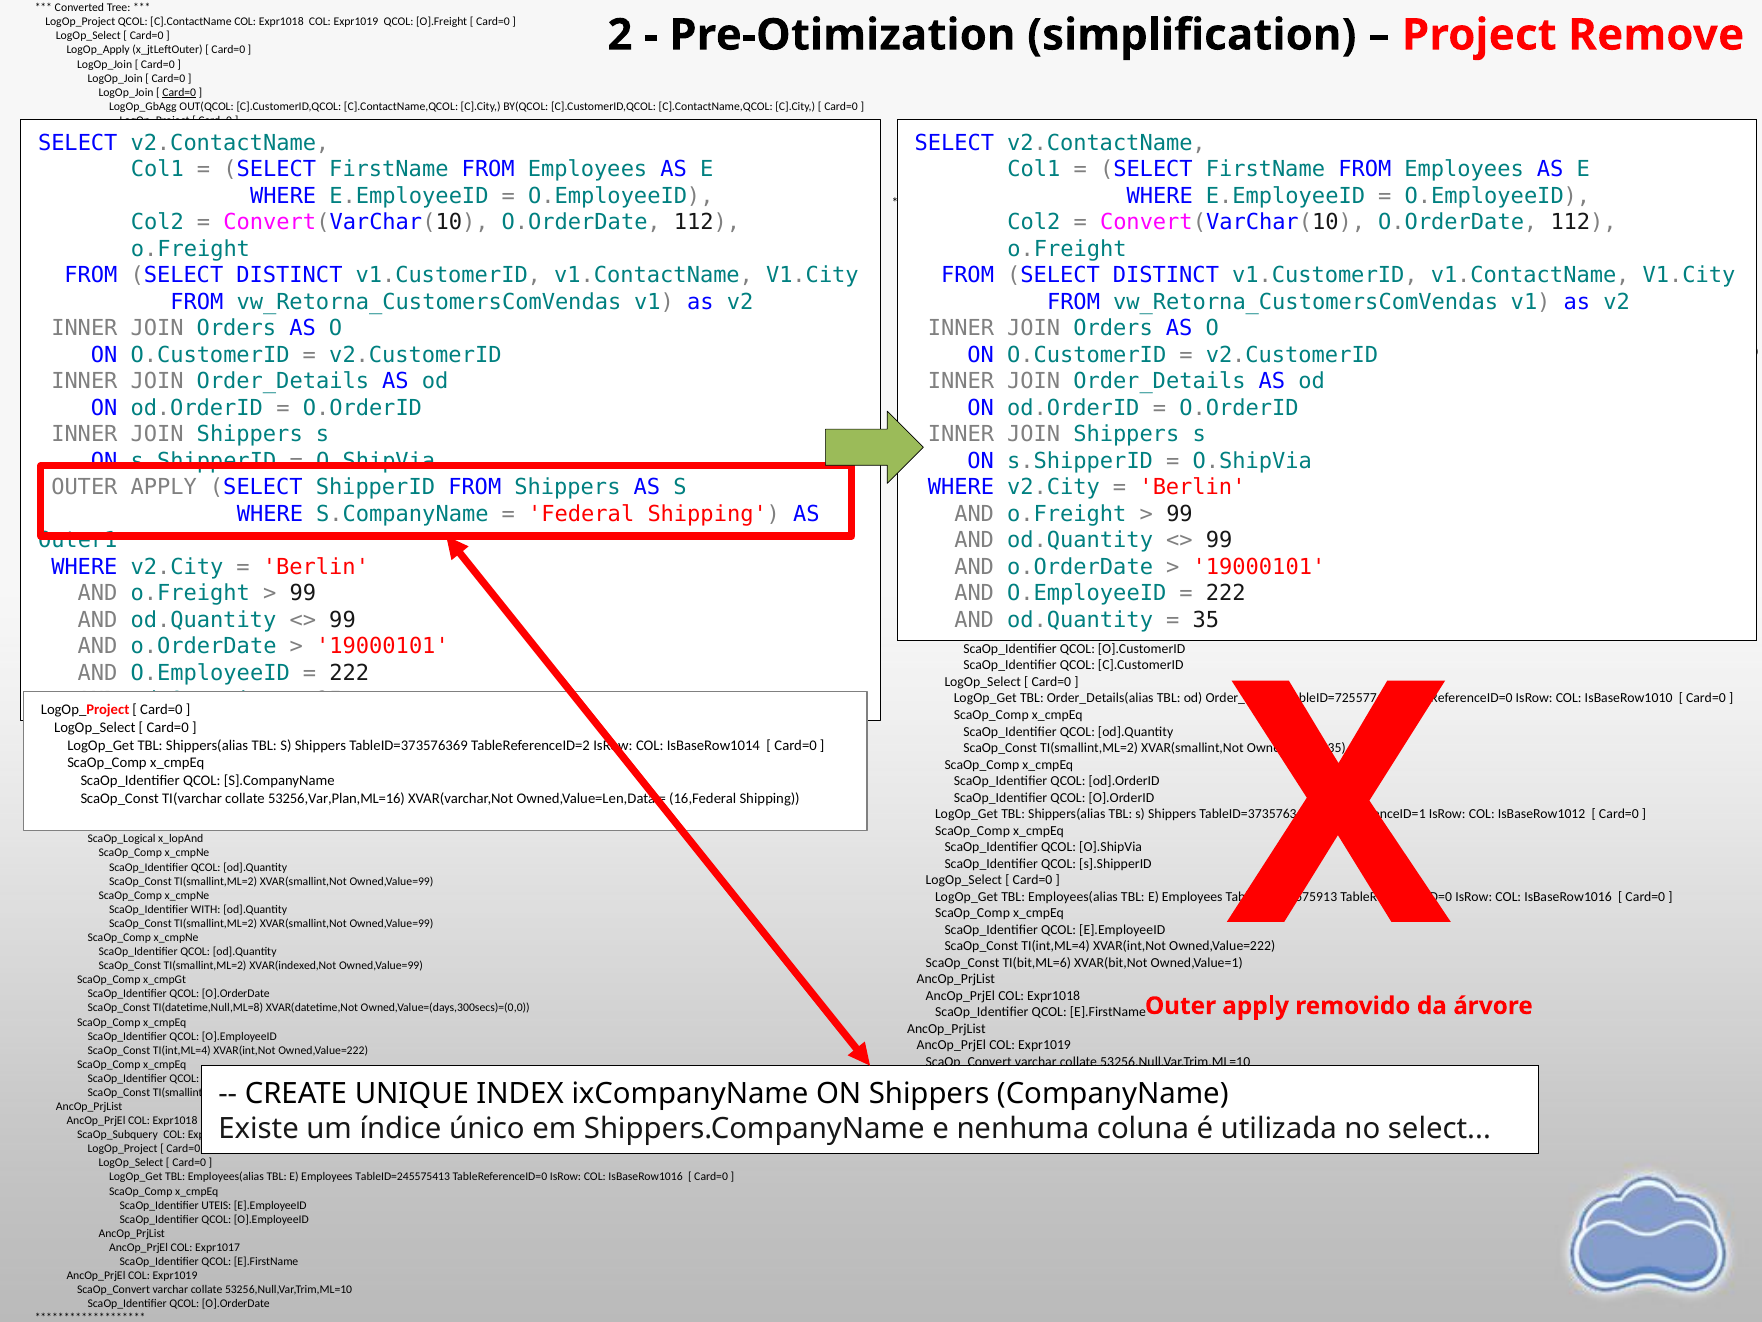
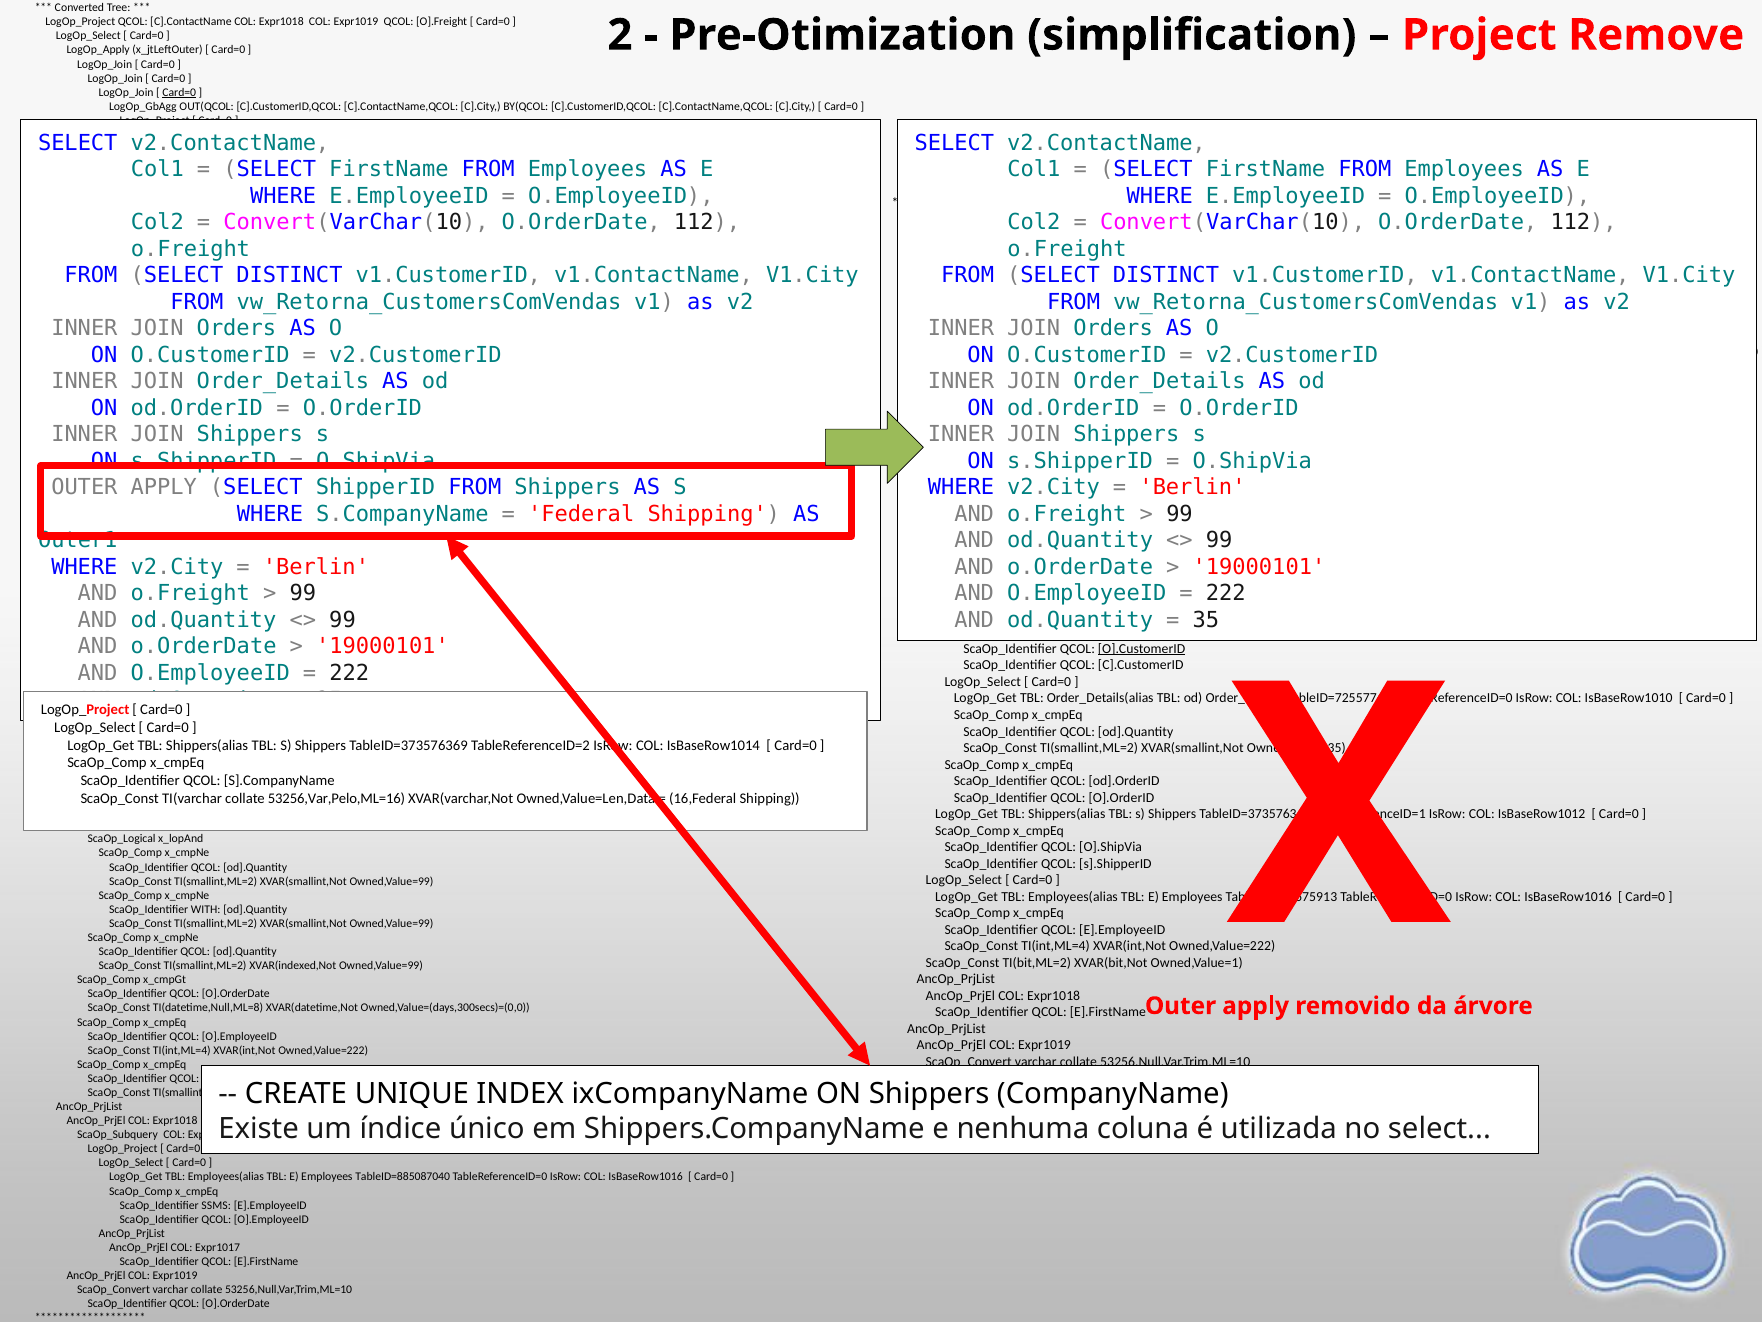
O].CustomerID at (1142, 649) underline: none -> present
53256,Var,Plan,ML=16: 53256,Var,Plan,ML=16 -> 53256,Var,Pelo,ML=16
TI(bit,ML=6: TI(bit,ML=6 -> TI(bit,ML=2
TableID=245575413: TableID=245575413 -> TableID=885087040
UTEIS: UTEIS -> SSMS
